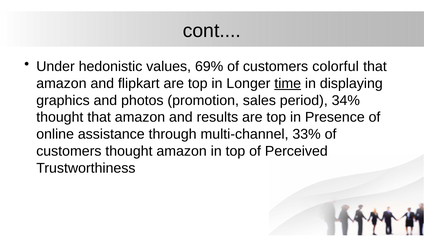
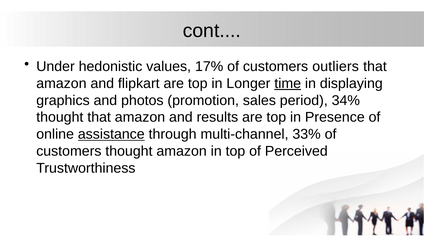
69%: 69% -> 17%
colorful: colorful -> outliers
assistance underline: none -> present
